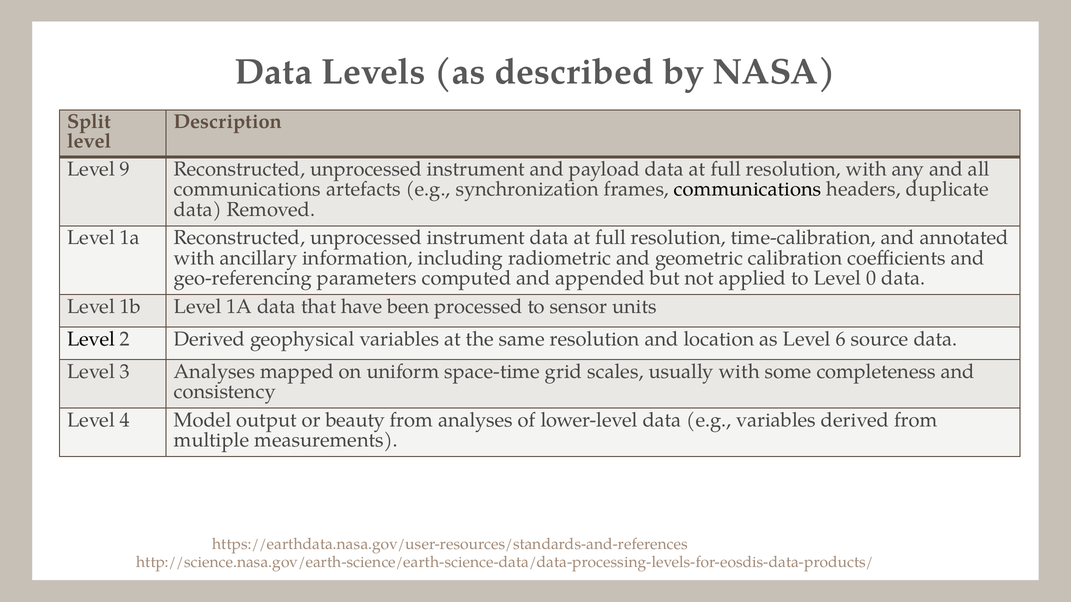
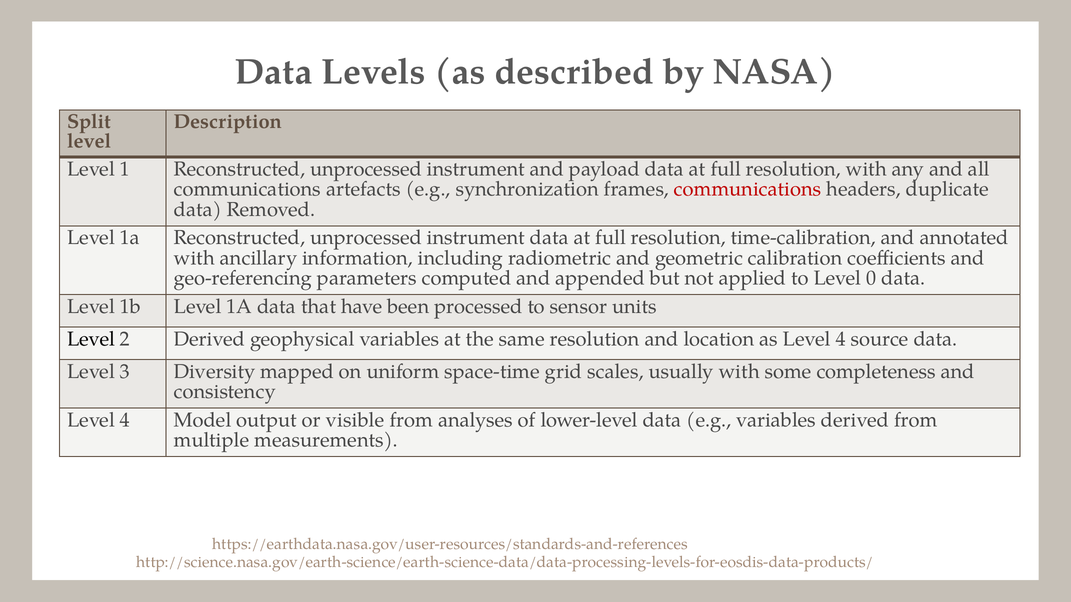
9: 9 -> 1
communications at (748, 189) colour: black -> red
as Level 6: 6 -> 4
3 Analyses: Analyses -> Diversity
beauty: beauty -> visible
